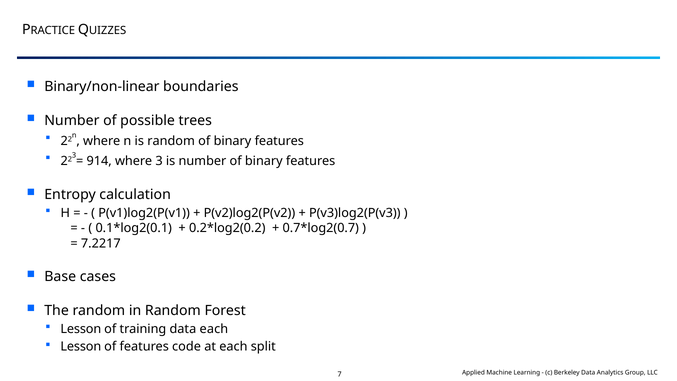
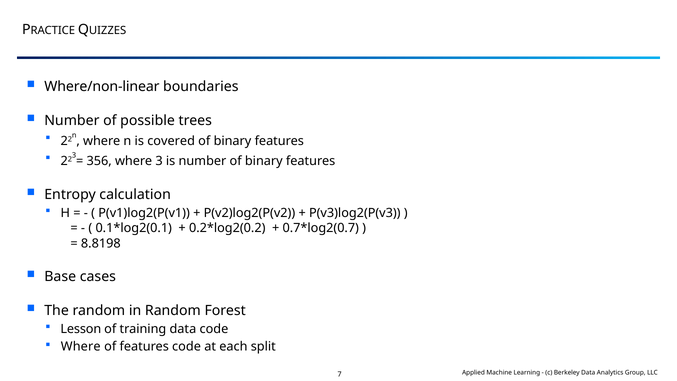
Binary/non-linear: Binary/non-linear -> Where/non-linear
is random: random -> covered
914: 914 -> 356
7.2217: 7.2217 -> 8.8198
data each: each -> code
Lesson at (81, 347): Lesson -> Where
